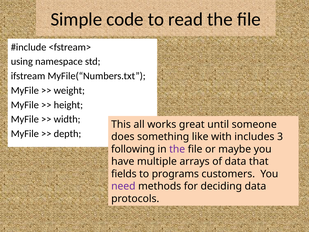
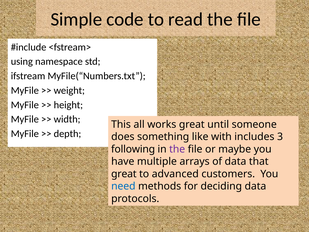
fields at (124, 174): fields -> great
programs: programs -> advanced
need colour: purple -> blue
